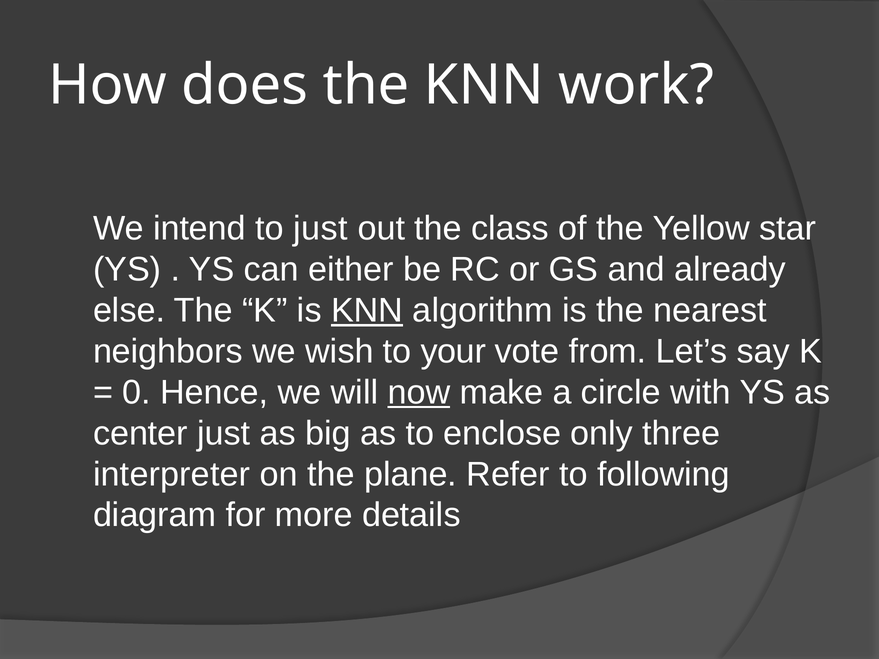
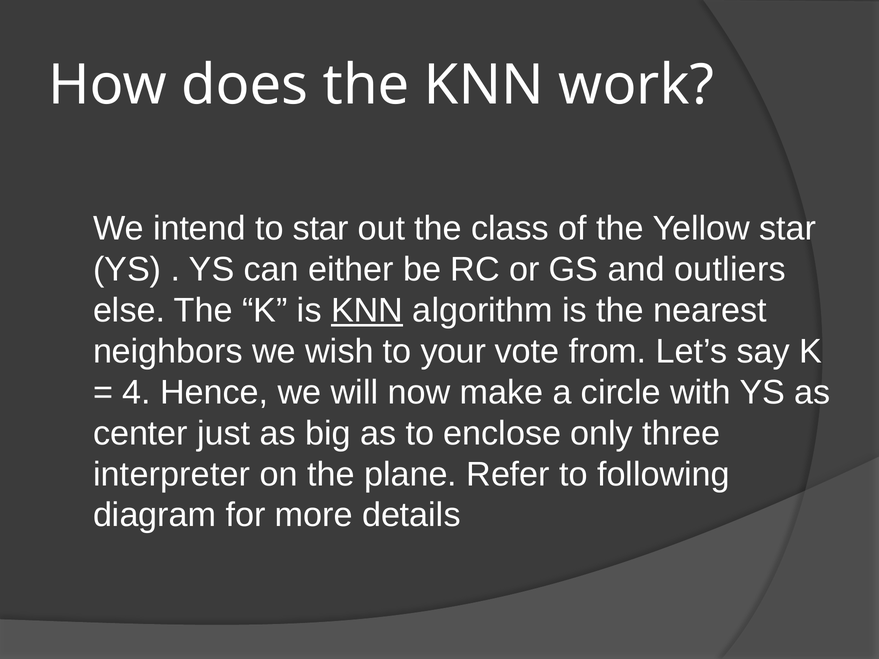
to just: just -> star
already: already -> outliers
0: 0 -> 4
now underline: present -> none
